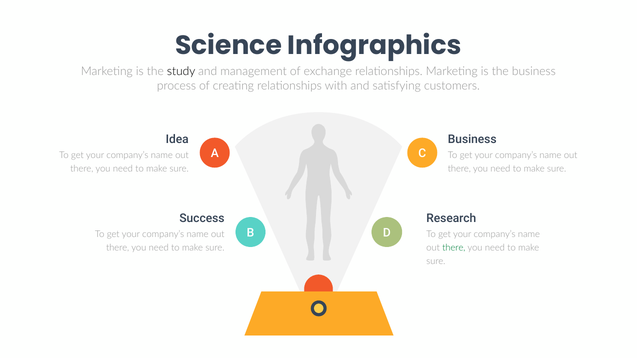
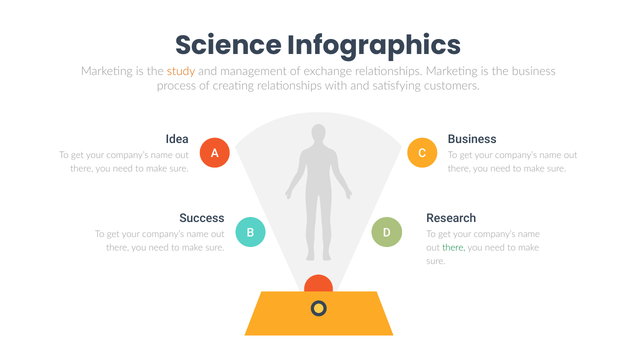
study colour: black -> orange
